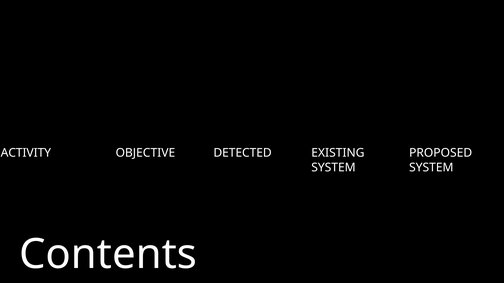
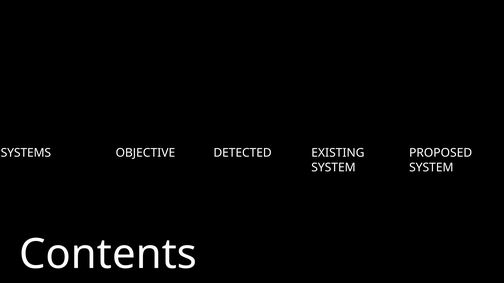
ACTIVITY: ACTIVITY -> SYSTEMS
